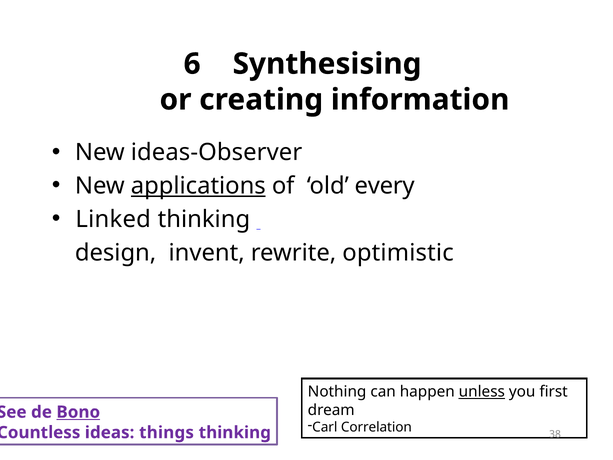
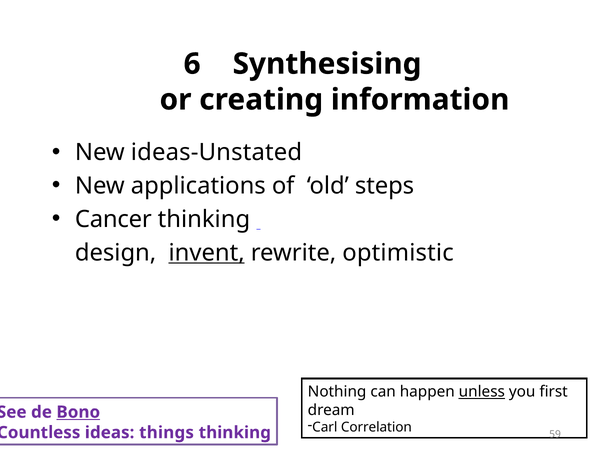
ideas-Observer: ideas-Observer -> ideas-Unstated
applications underline: present -> none
every: every -> steps
Linked: Linked -> Cancer
invent underline: none -> present
38: 38 -> 59
